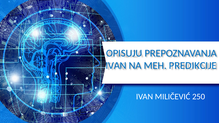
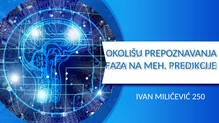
OPISUJU: OPISUJU -> OKOLIŠU
IVAN at (116, 66): IVAN -> FAZA
